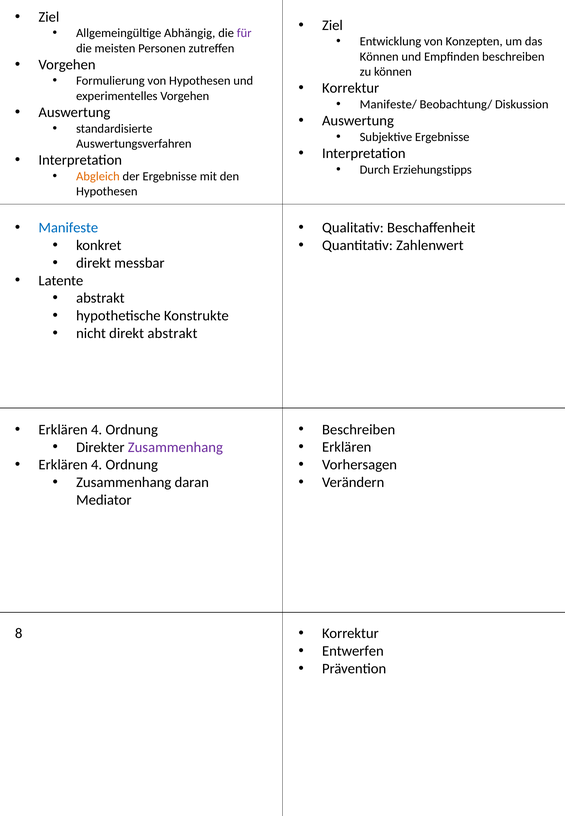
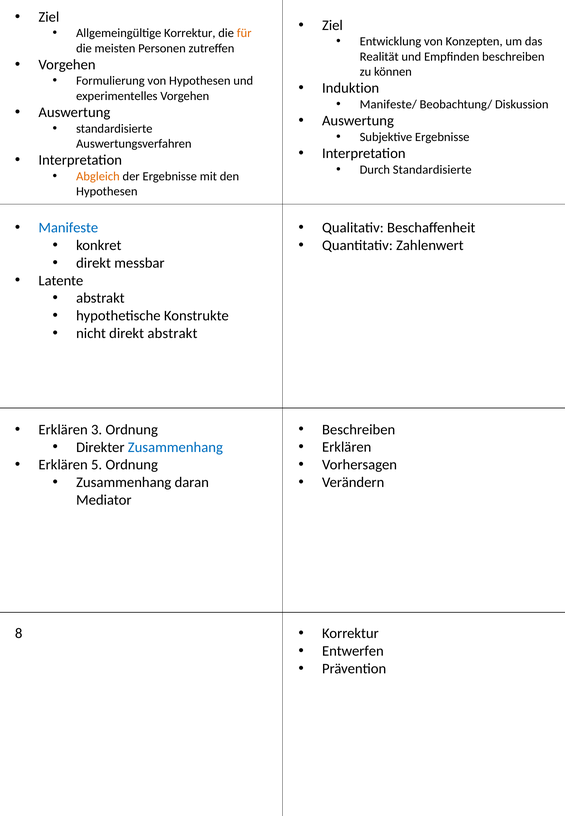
Allgemeingültige Abhängig: Abhängig -> Korrektur
für colour: purple -> orange
Können at (379, 57): Können -> Realität
Korrektur at (351, 88): Korrektur -> Induktion
Durch Erziehungstipps: Erziehungstipps -> Standardisierte
4 at (97, 430): 4 -> 3
Zusammenhang at (175, 447) colour: purple -> blue
4 at (97, 465): 4 -> 5
